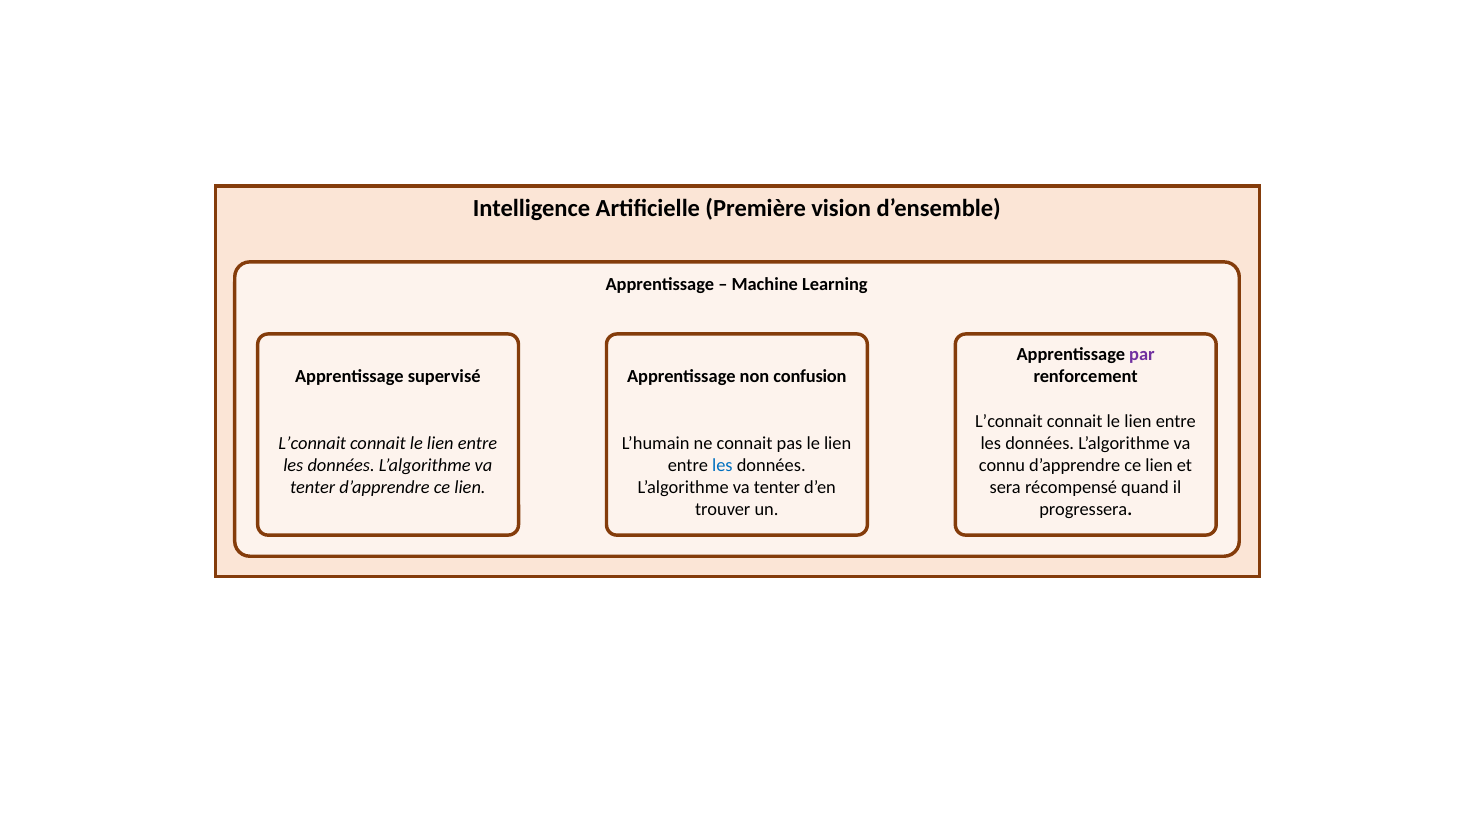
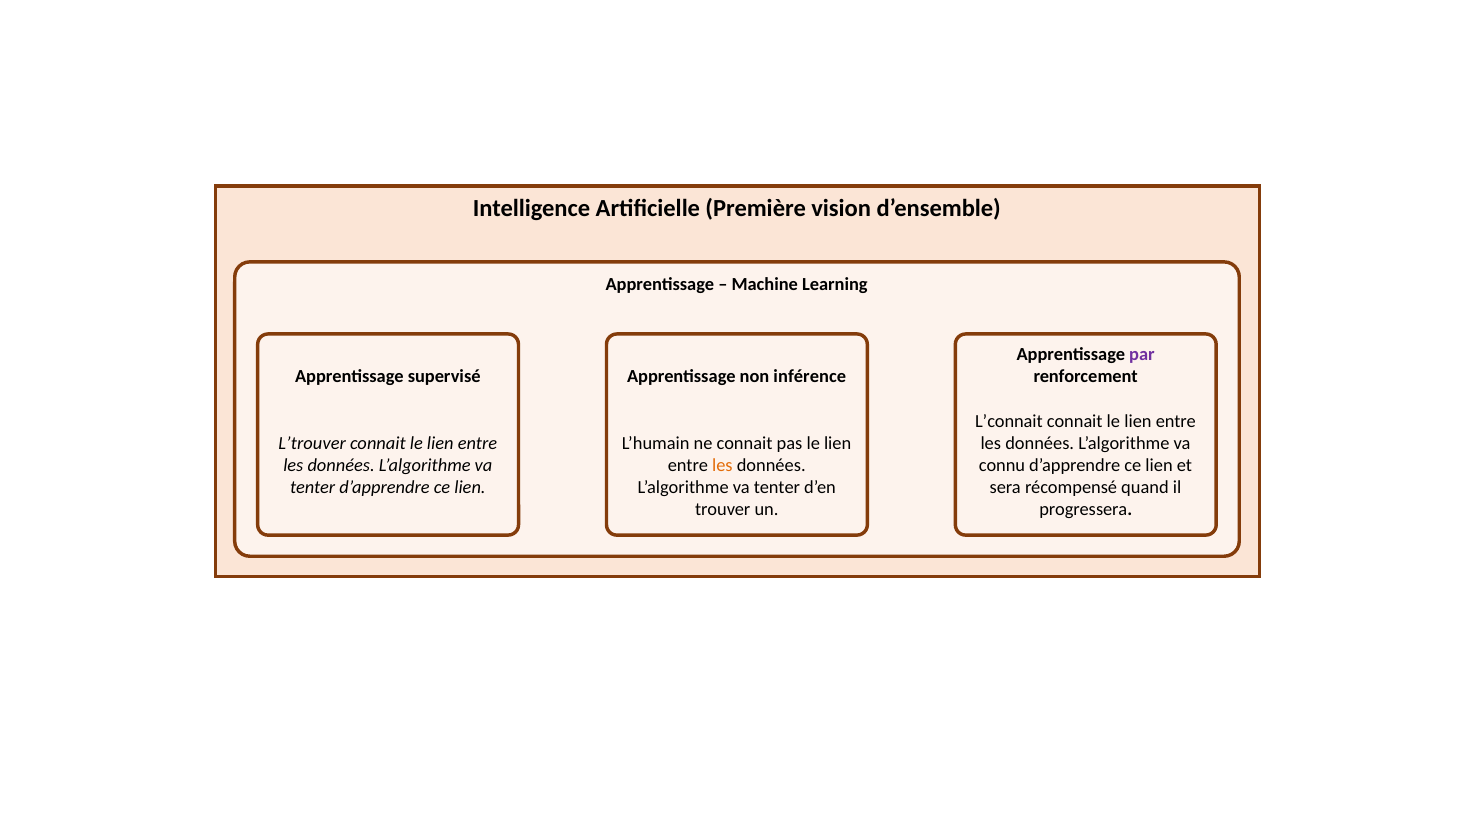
confusion: confusion -> inférence
L’connait at (312, 443): L’connait -> L’trouver
les at (722, 465) colour: blue -> orange
